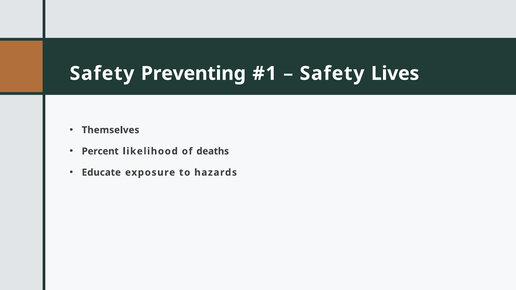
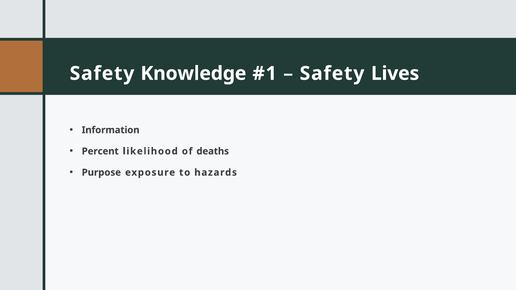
Preventing: Preventing -> Knowledge
Themselves: Themselves -> Information
Educate: Educate -> Purpose
